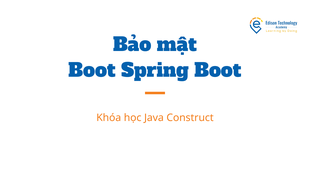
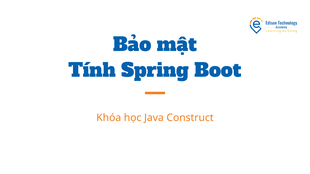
Boot at (92, 71): Boot -> Tính
